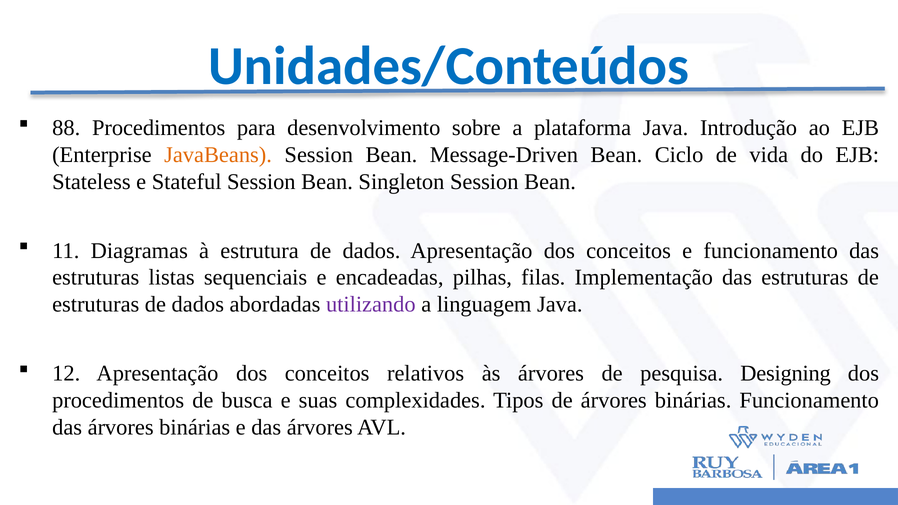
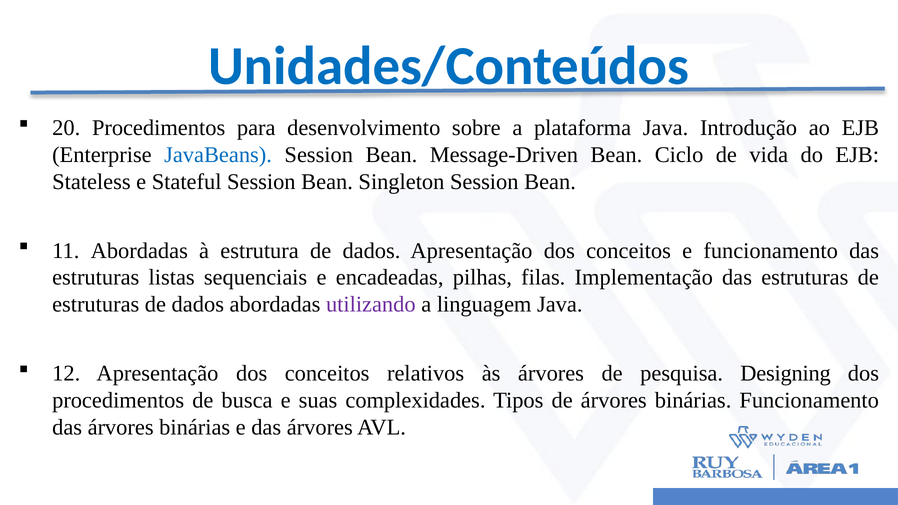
88: 88 -> 20
JavaBeans colour: orange -> blue
11 Diagramas: Diagramas -> Abordadas
